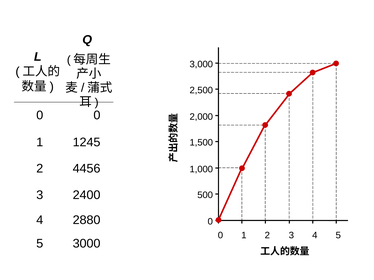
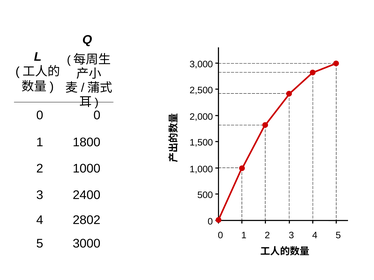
1245: 1245 -> 1800
4456: 4456 -> 1000
2880: 2880 -> 2802
